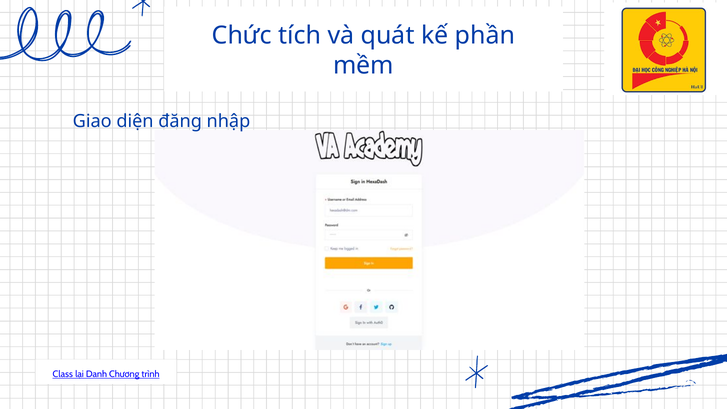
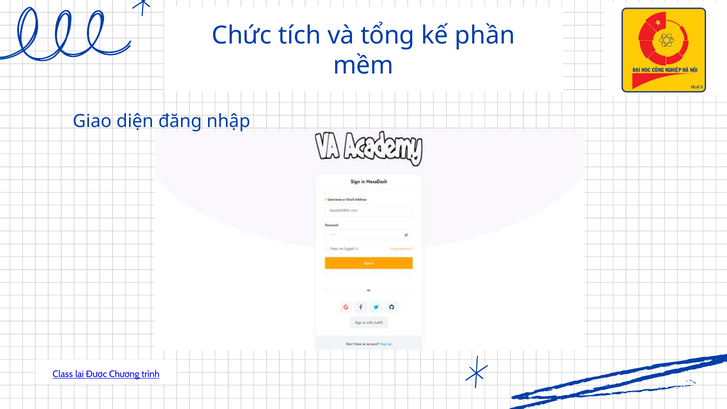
quát: quát -> tổng
Danh: Danh -> Được
